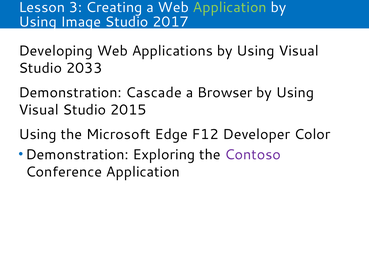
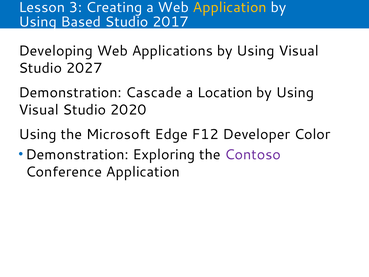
Application at (230, 7) colour: light green -> yellow
Image: Image -> Based
2033: 2033 -> 2027
Browser: Browser -> Location
2015: 2015 -> 2020
